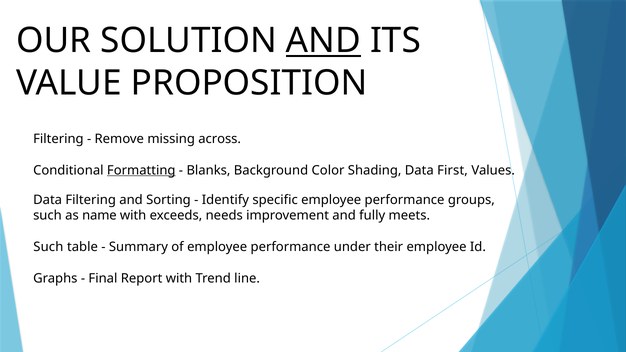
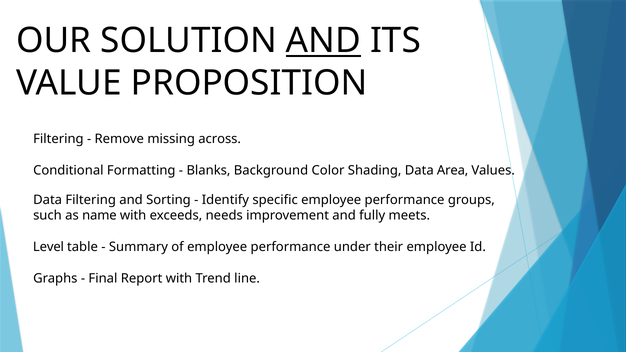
Formatting underline: present -> none
First: First -> Area
Such at (48, 247): Such -> Level
